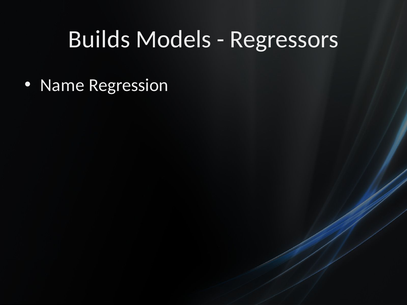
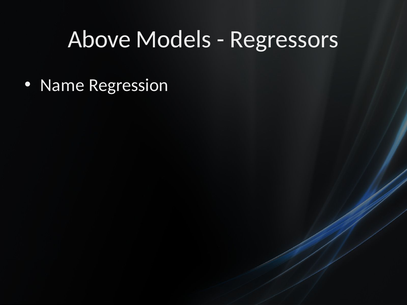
Builds: Builds -> Above
